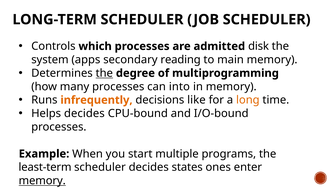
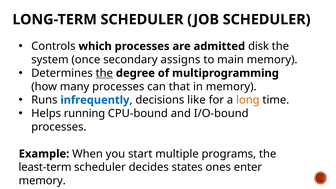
apps: apps -> once
reading: reading -> assigns
into: into -> that
infrequently colour: orange -> blue
Helps decides: decides -> running
memory at (42, 181) underline: present -> none
